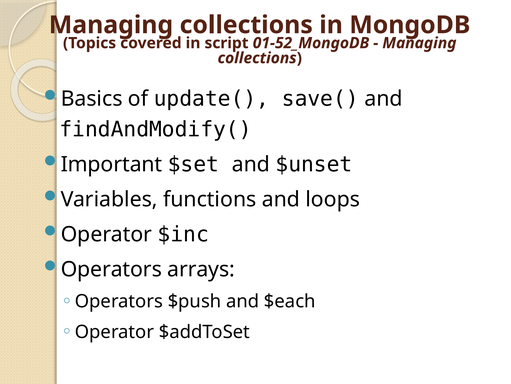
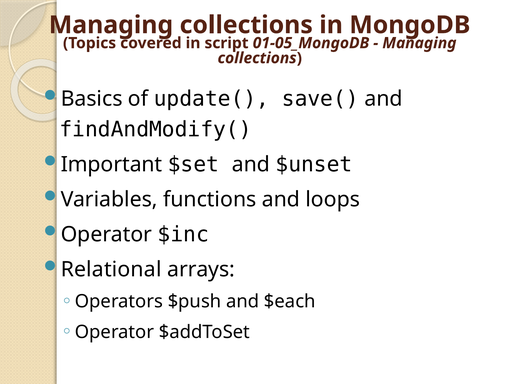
01-52_MongoDB: 01-52_MongoDB -> 01-05_MongoDB
Operators at (111, 269): Operators -> Relational
